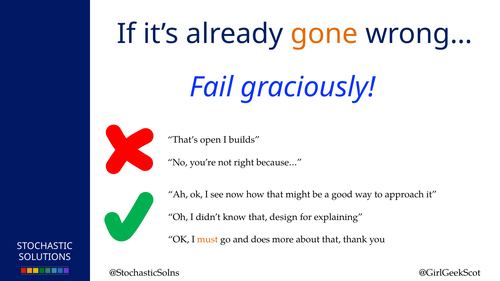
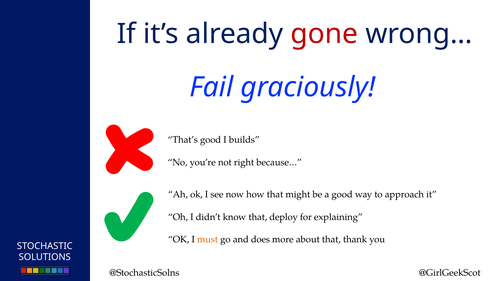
gone colour: orange -> red
That’s open: open -> good
design: design -> deploy
